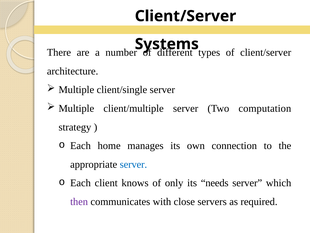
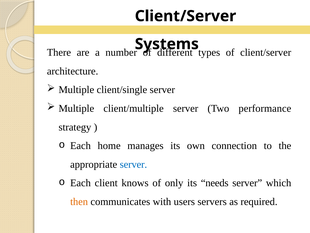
computation: computation -> performance
then colour: purple -> orange
close: close -> users
